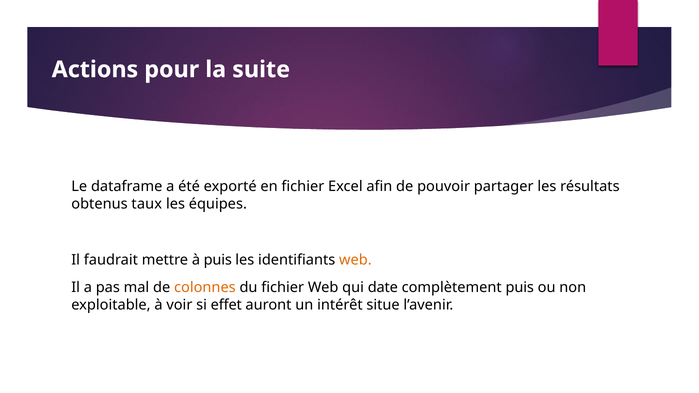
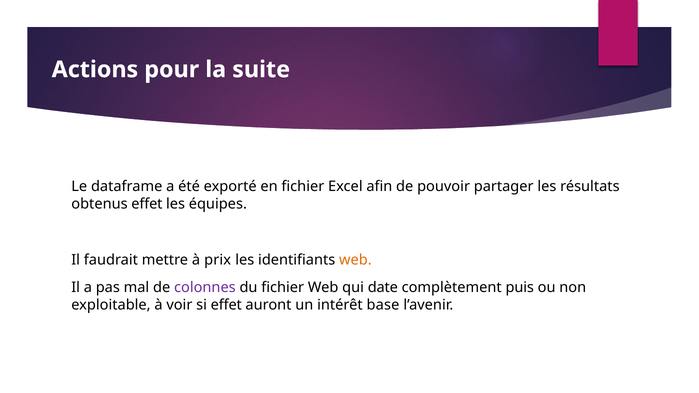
obtenus taux: taux -> effet
à puis: puis -> prix
colonnes colour: orange -> purple
situe: situe -> base
